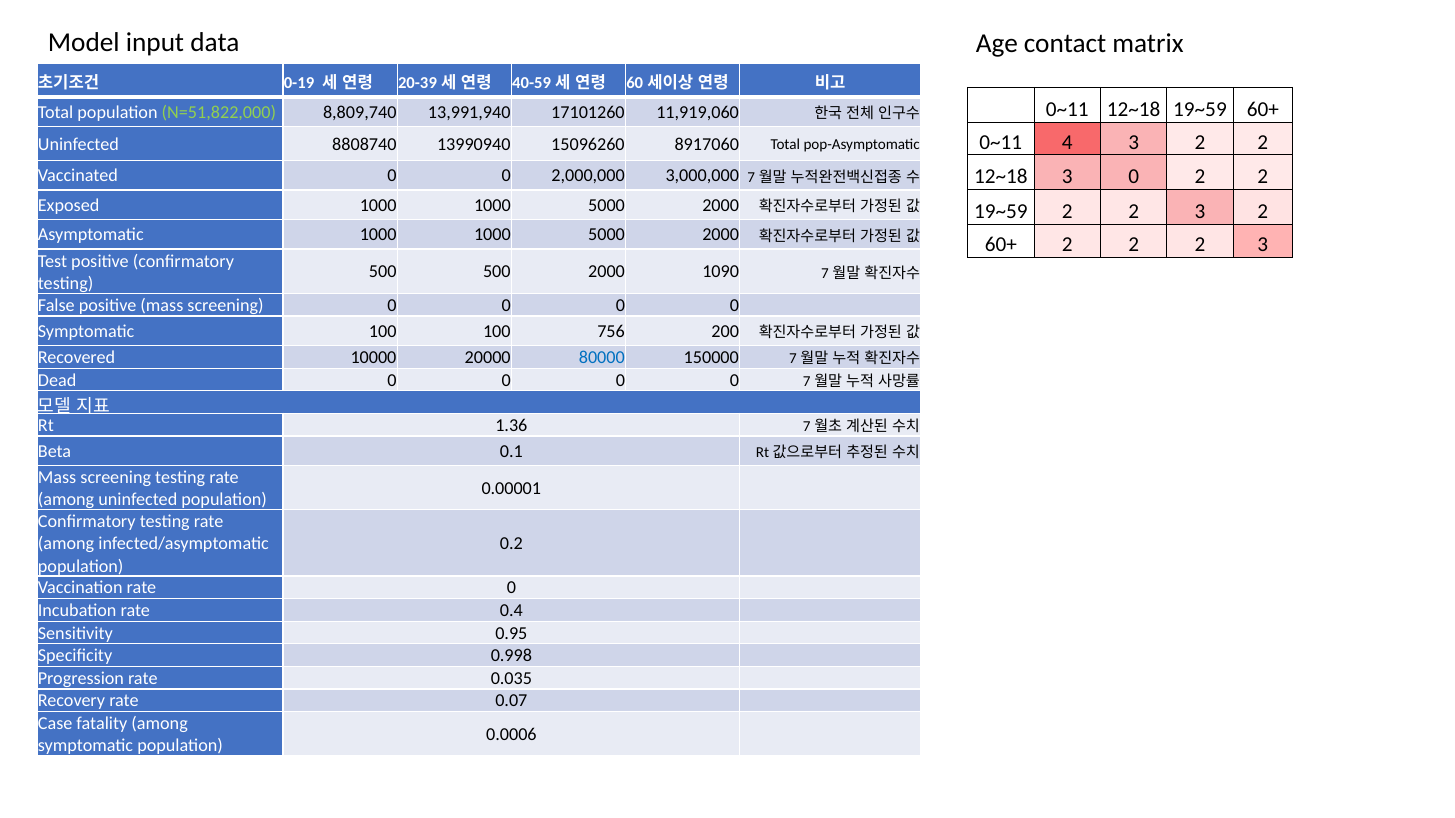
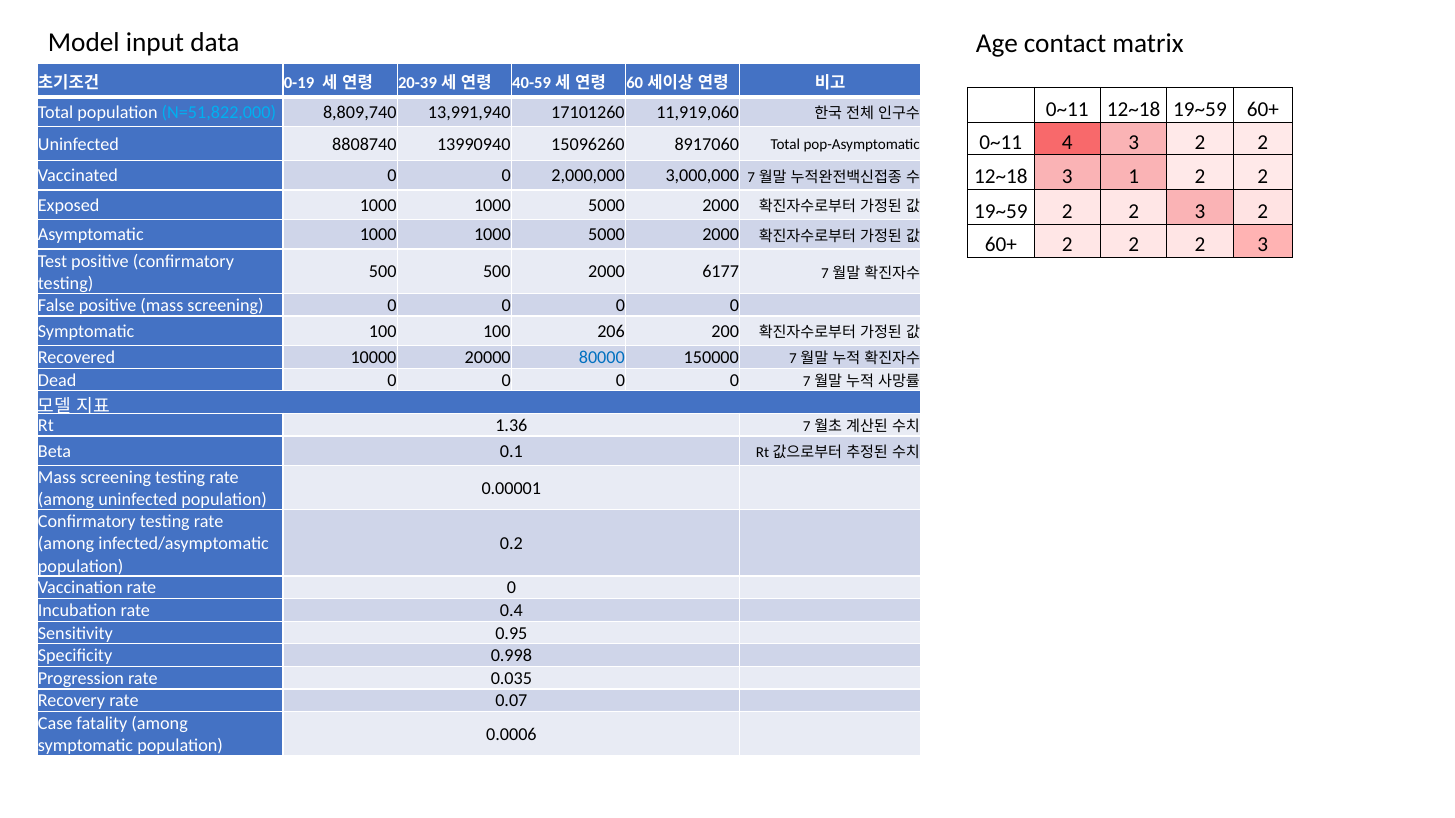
N=51,822,000 colour: light green -> light blue
3 0: 0 -> 1
1090: 1090 -> 6177
756: 756 -> 206
